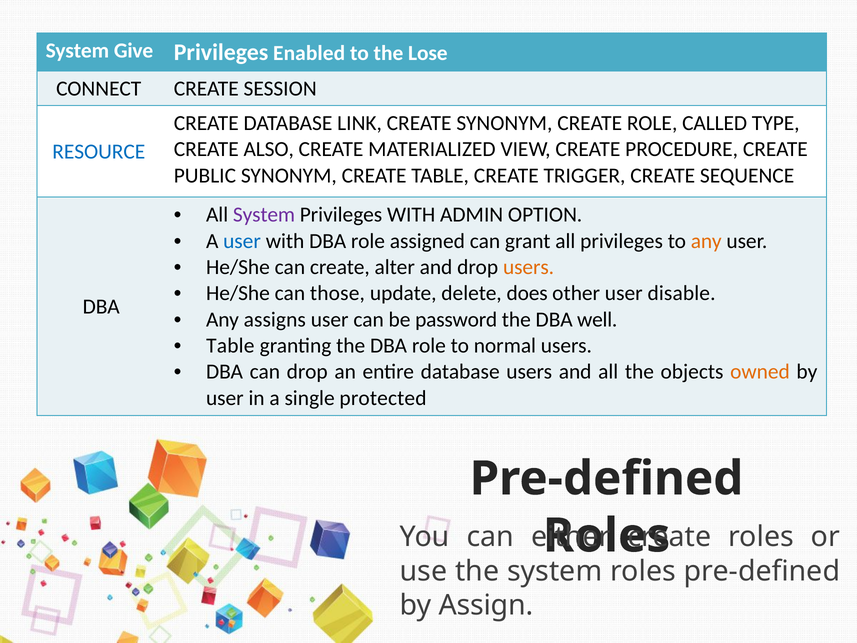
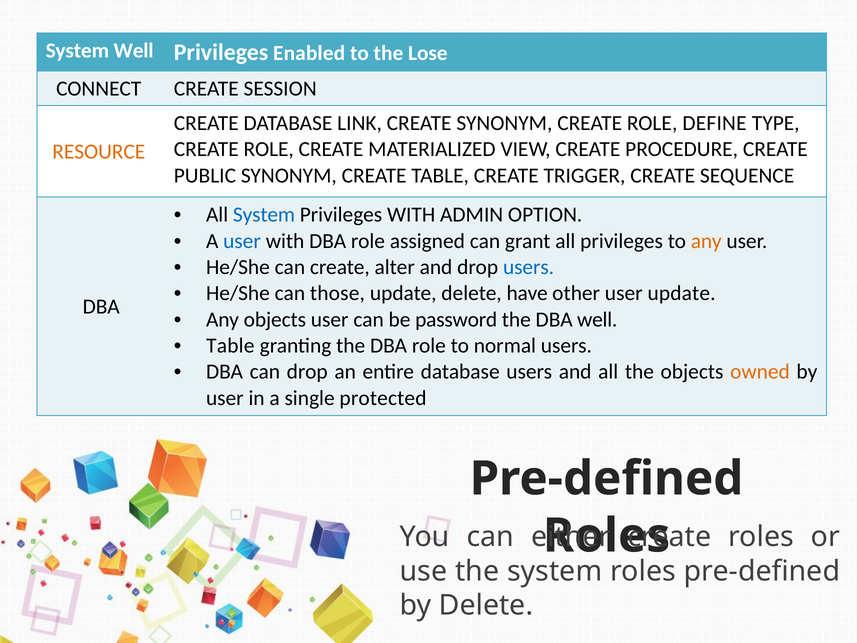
System Give: Give -> Well
CALLED: CALLED -> DEFINE
ALSO at (269, 149): ALSO -> ROLE
RESOURCE colour: blue -> orange
System at (264, 215) colour: purple -> blue
users at (529, 267) colour: orange -> blue
does: does -> have
user disable: disable -> update
Any assigns: assigns -> objects
by Assign: Assign -> Delete
